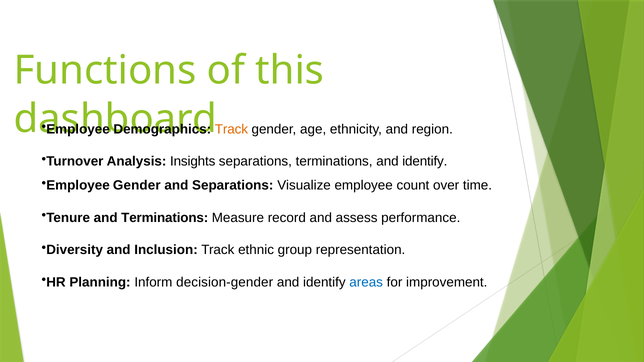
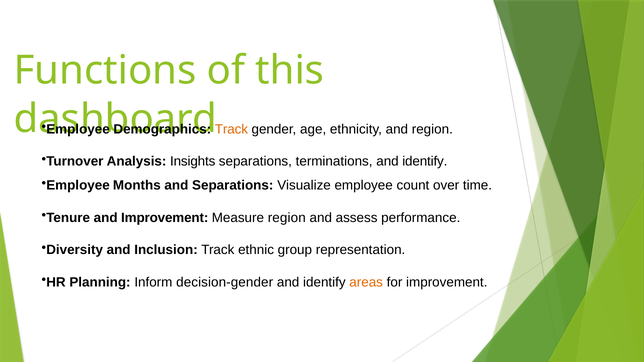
Employee Gender: Gender -> Months
and Terminations: Terminations -> Improvement
Measure record: record -> region
areas colour: blue -> orange
